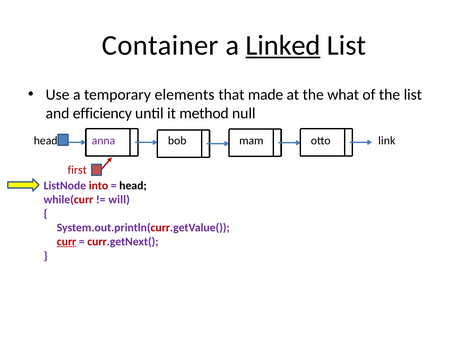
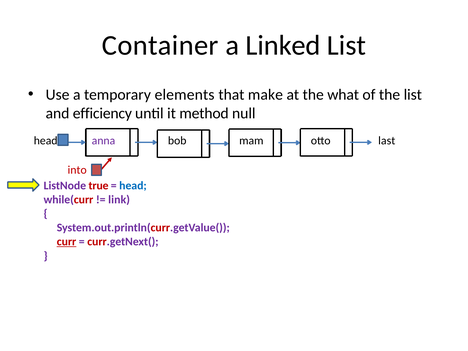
Linked underline: present -> none
made: made -> make
link: link -> last
first: first -> into
into: into -> true
head at (133, 186) colour: black -> blue
will: will -> link
